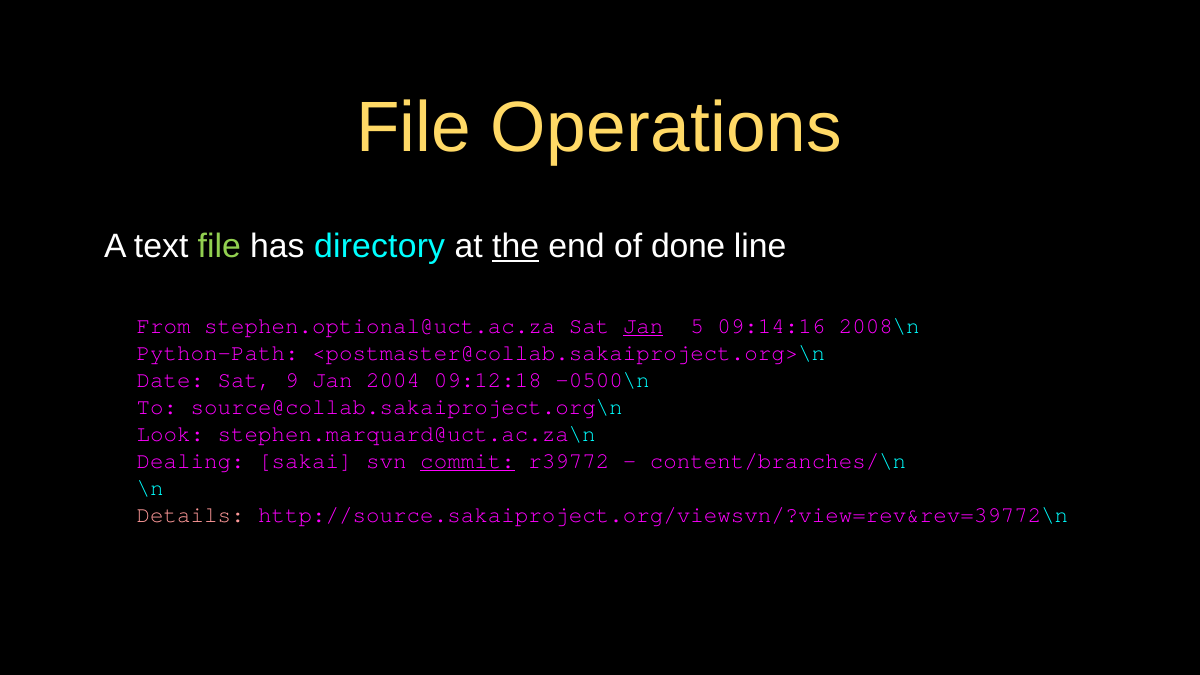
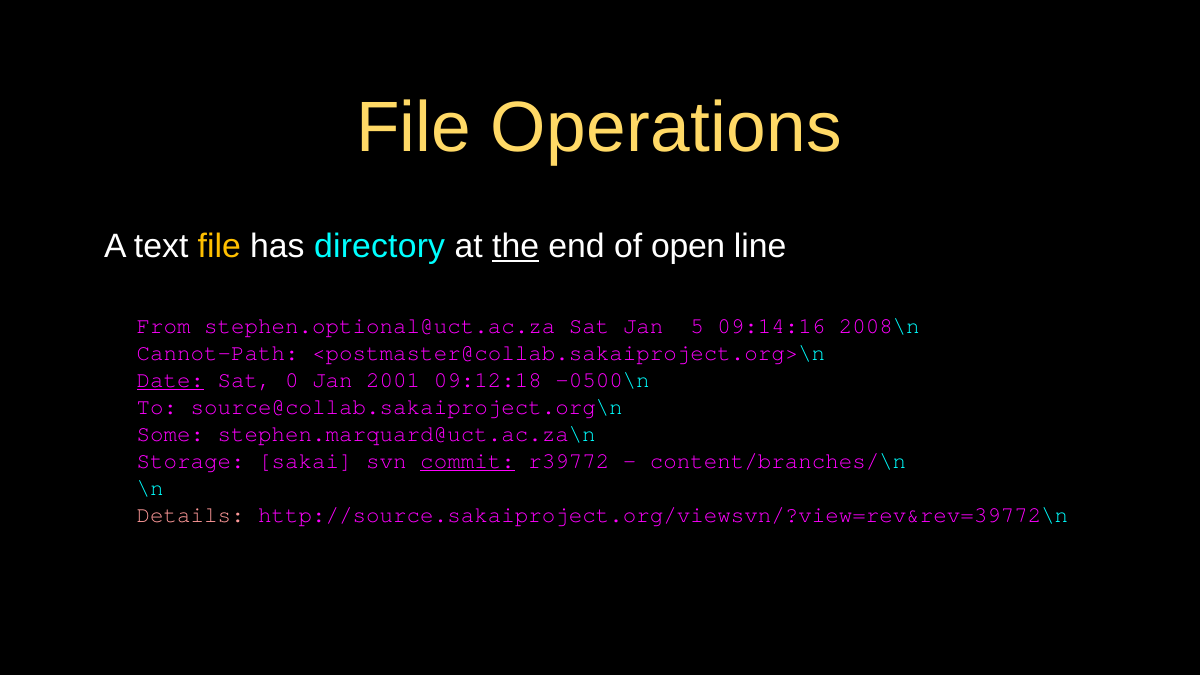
file at (219, 247) colour: light green -> yellow
done: done -> open
Jan at (643, 326) underline: present -> none
Python-Path: Python-Path -> Cannot-Path
Date underline: none -> present
9: 9 -> 0
2004: 2004 -> 2001
Look: Look -> Some
Dealing: Dealing -> Storage
